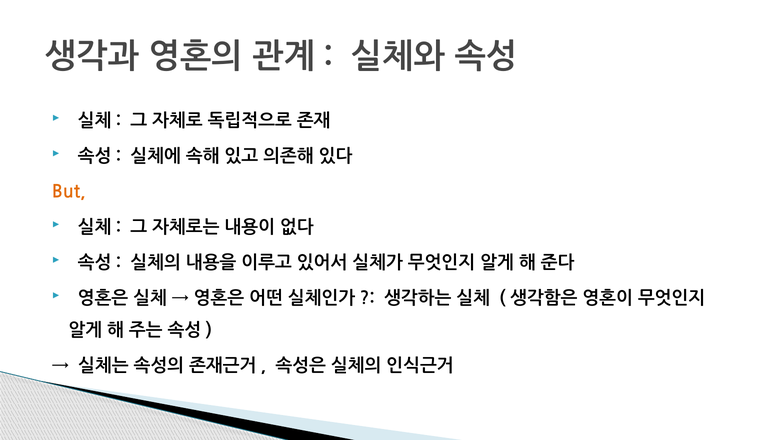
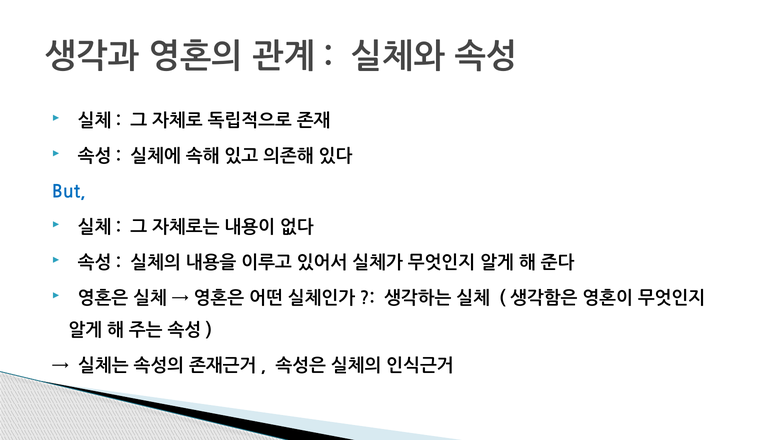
But colour: orange -> blue
